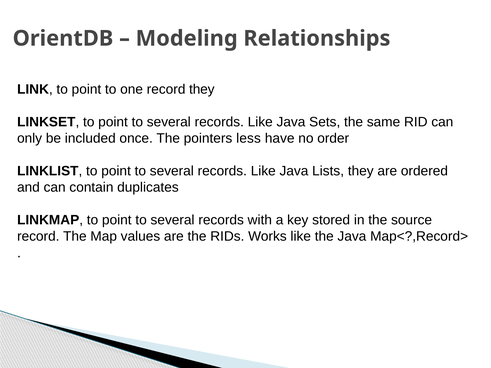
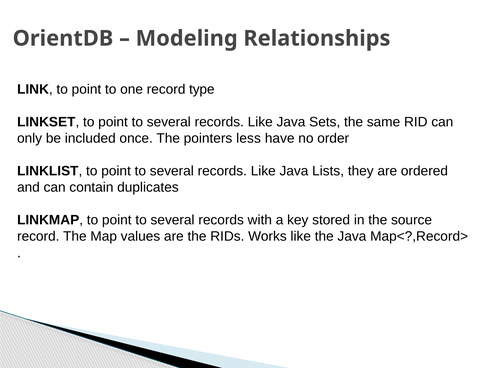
record they: they -> type
